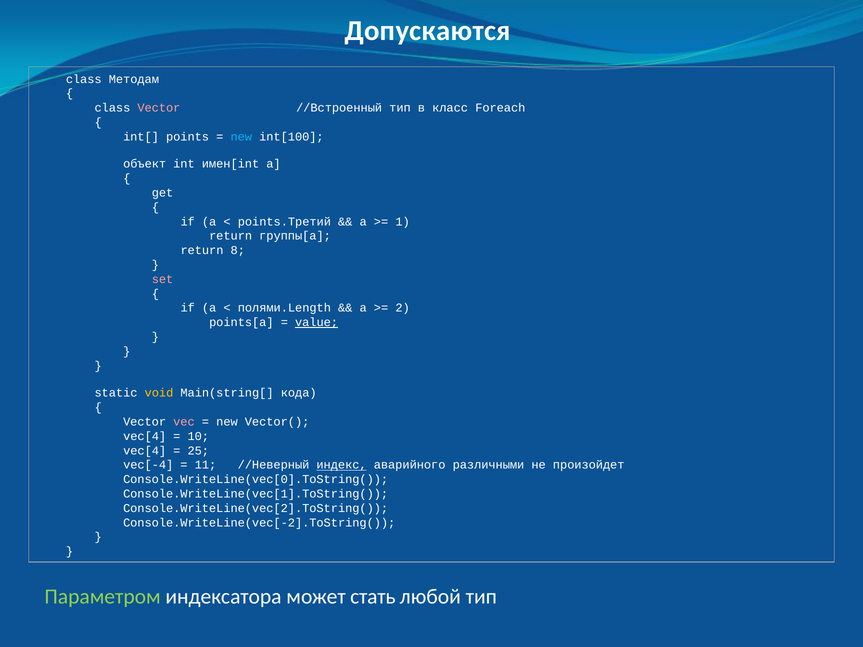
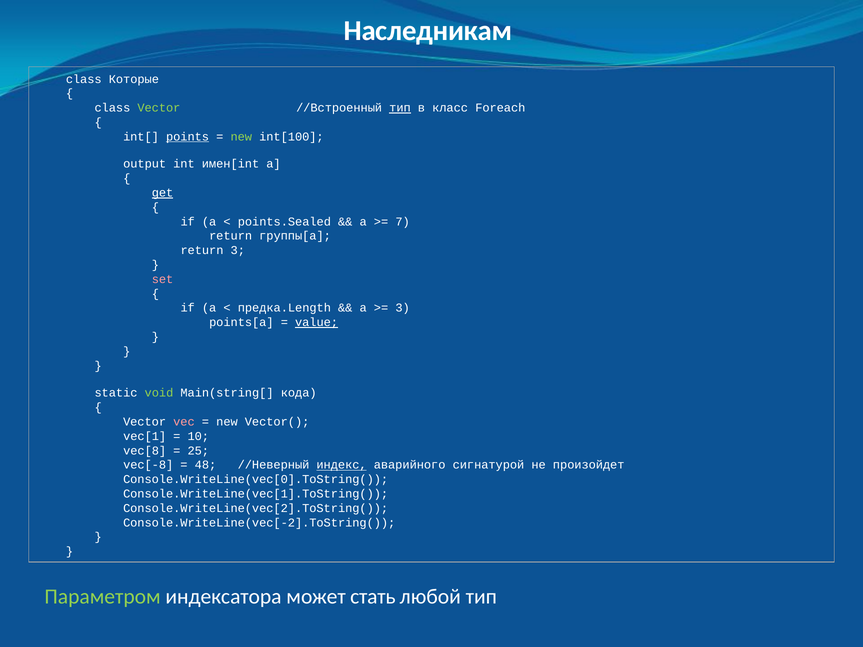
Допускаются: Допускаются -> Наследникам
Методам: Методам -> Которые
Vector at (159, 108) colour: pink -> light green
тип at (400, 108) underline: none -> present
points underline: none -> present
new at (241, 137) colour: light blue -> light green
объект: объект -> output
get underline: none -> present
points.Третий: points.Третий -> points.Sealed
1: 1 -> 7
return 8: 8 -> 3
полями.Length: полями.Length -> предка.Length
2 at (403, 308): 2 -> 3
void colour: yellow -> light green
vec[4 at (145, 436): vec[4 -> vec[1
vec[4 at (145, 451): vec[4 -> vec[8
vec[-4: vec[-4 -> vec[-8
11: 11 -> 48
различными: различными -> сигнатурой
